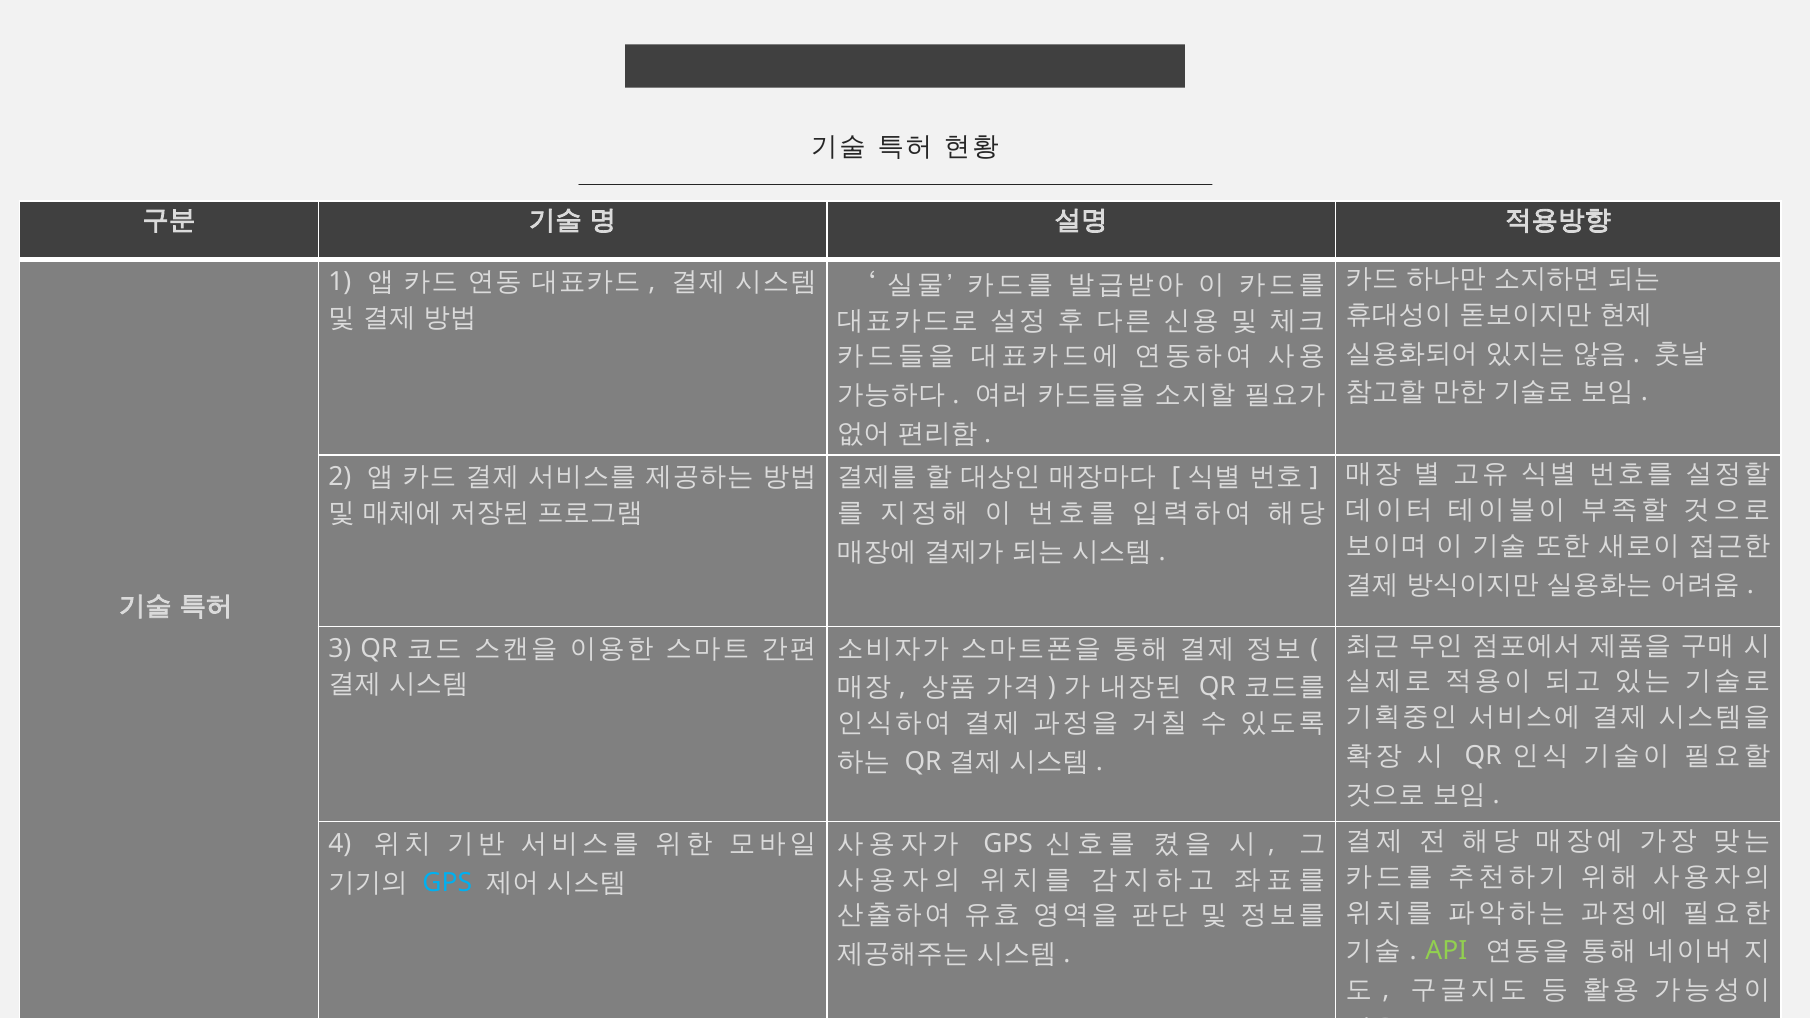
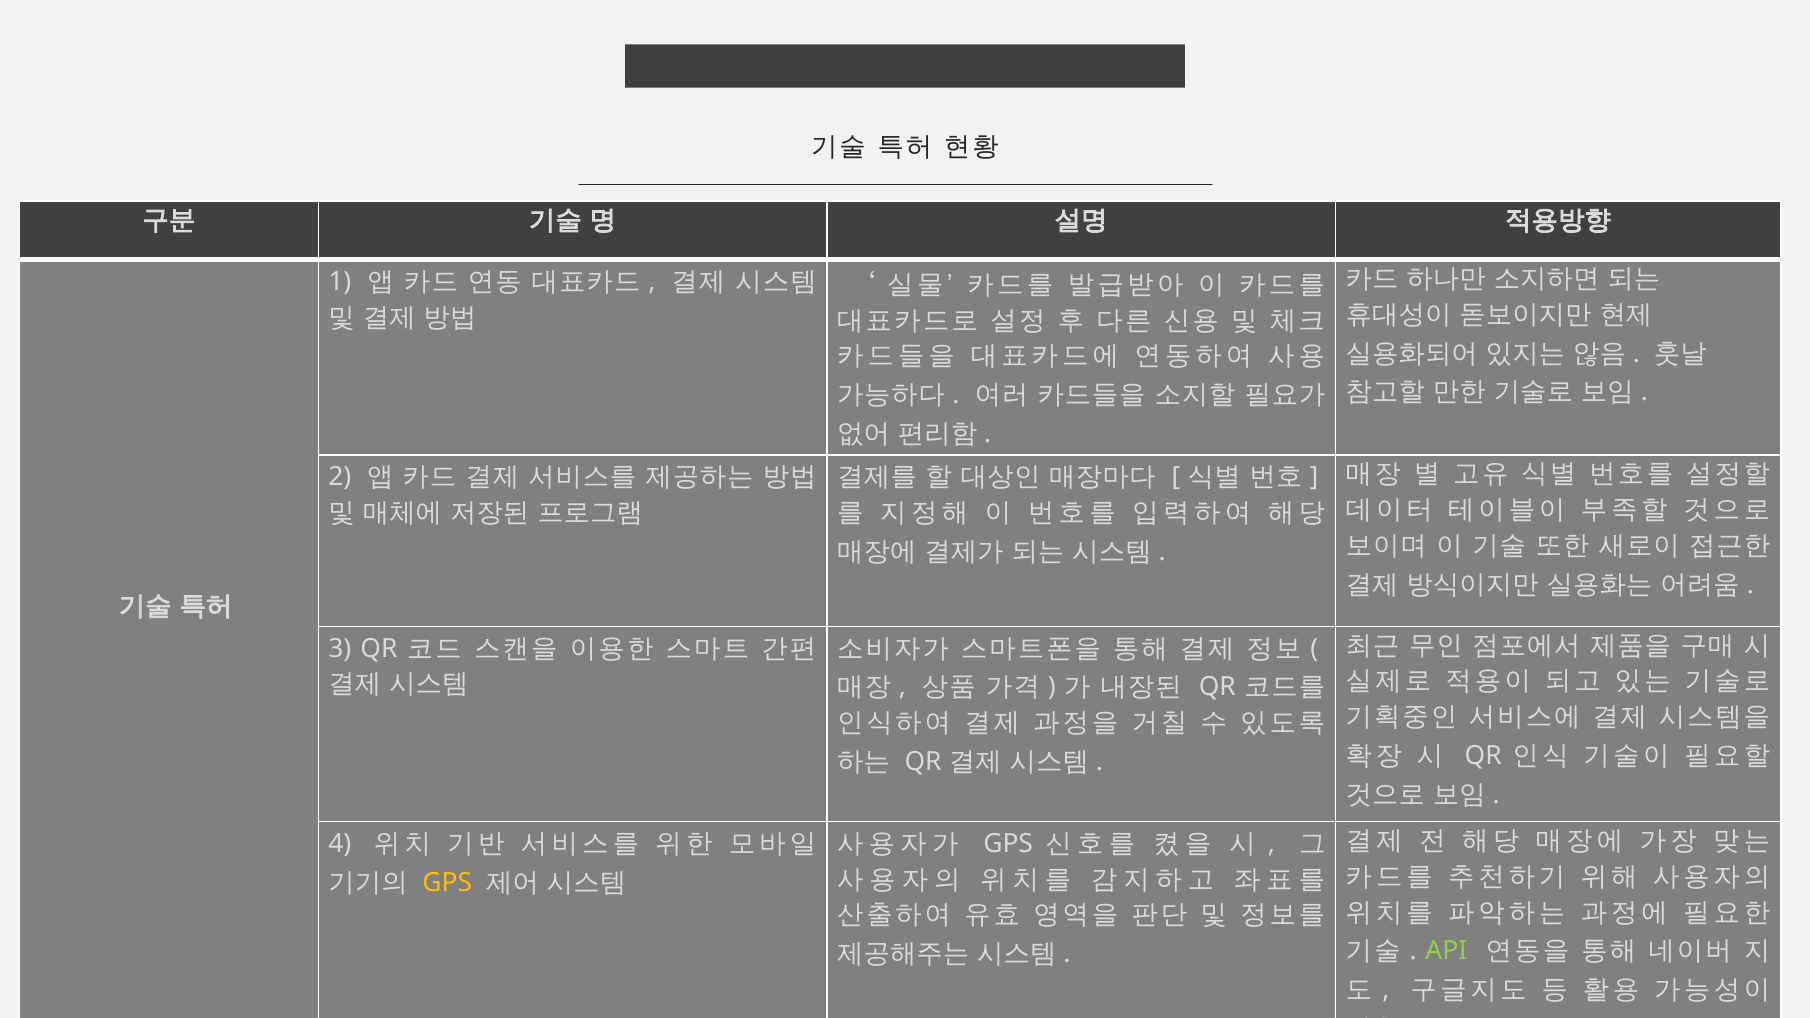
GPS at (447, 882) colour: light blue -> yellow
